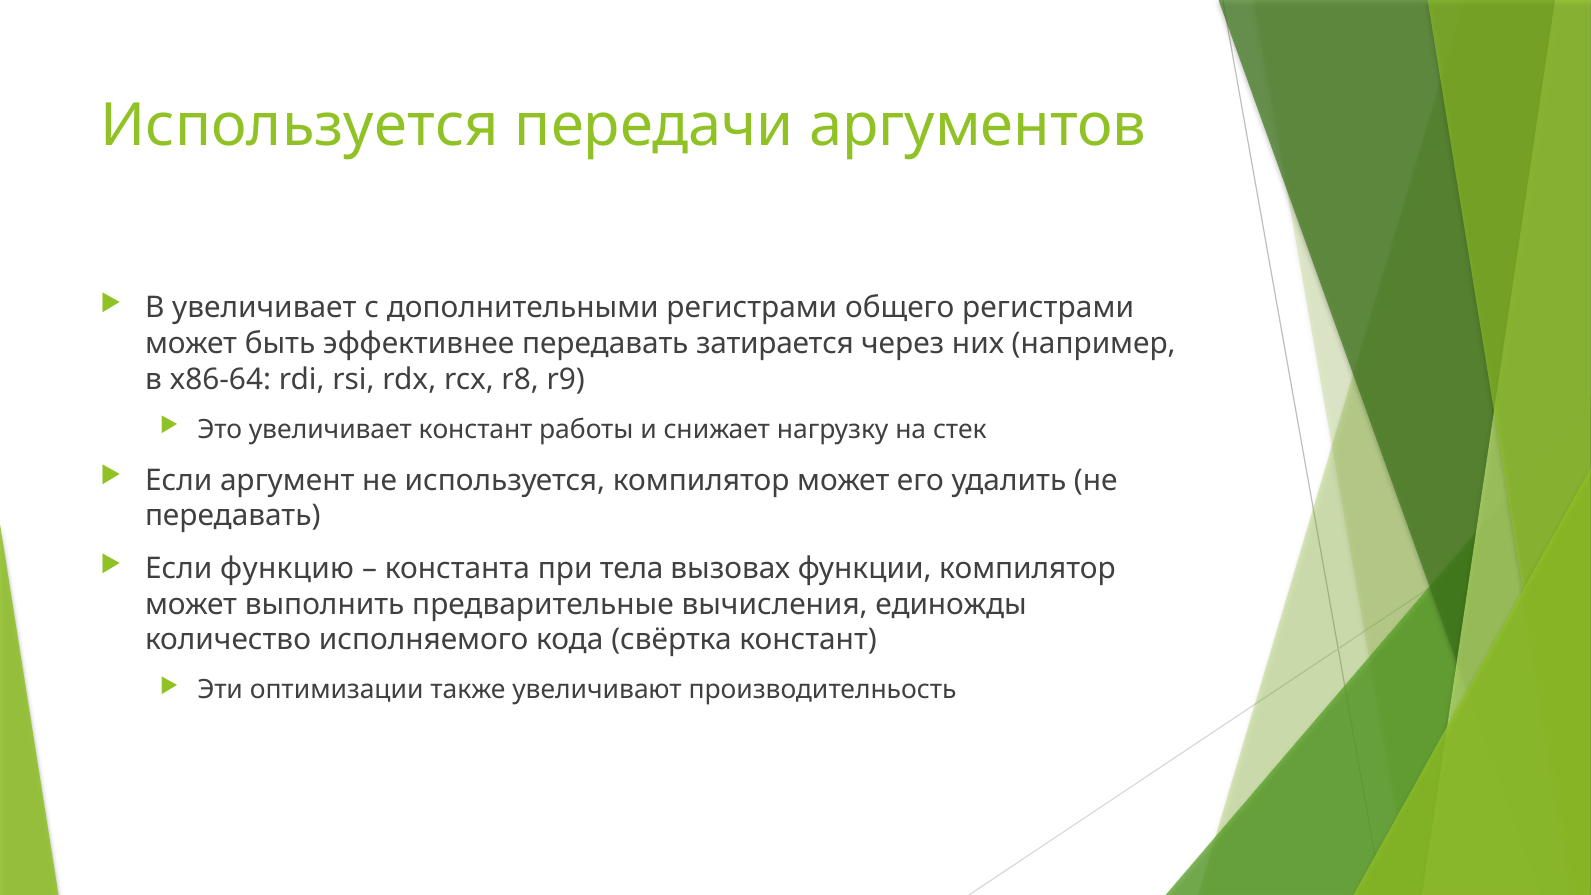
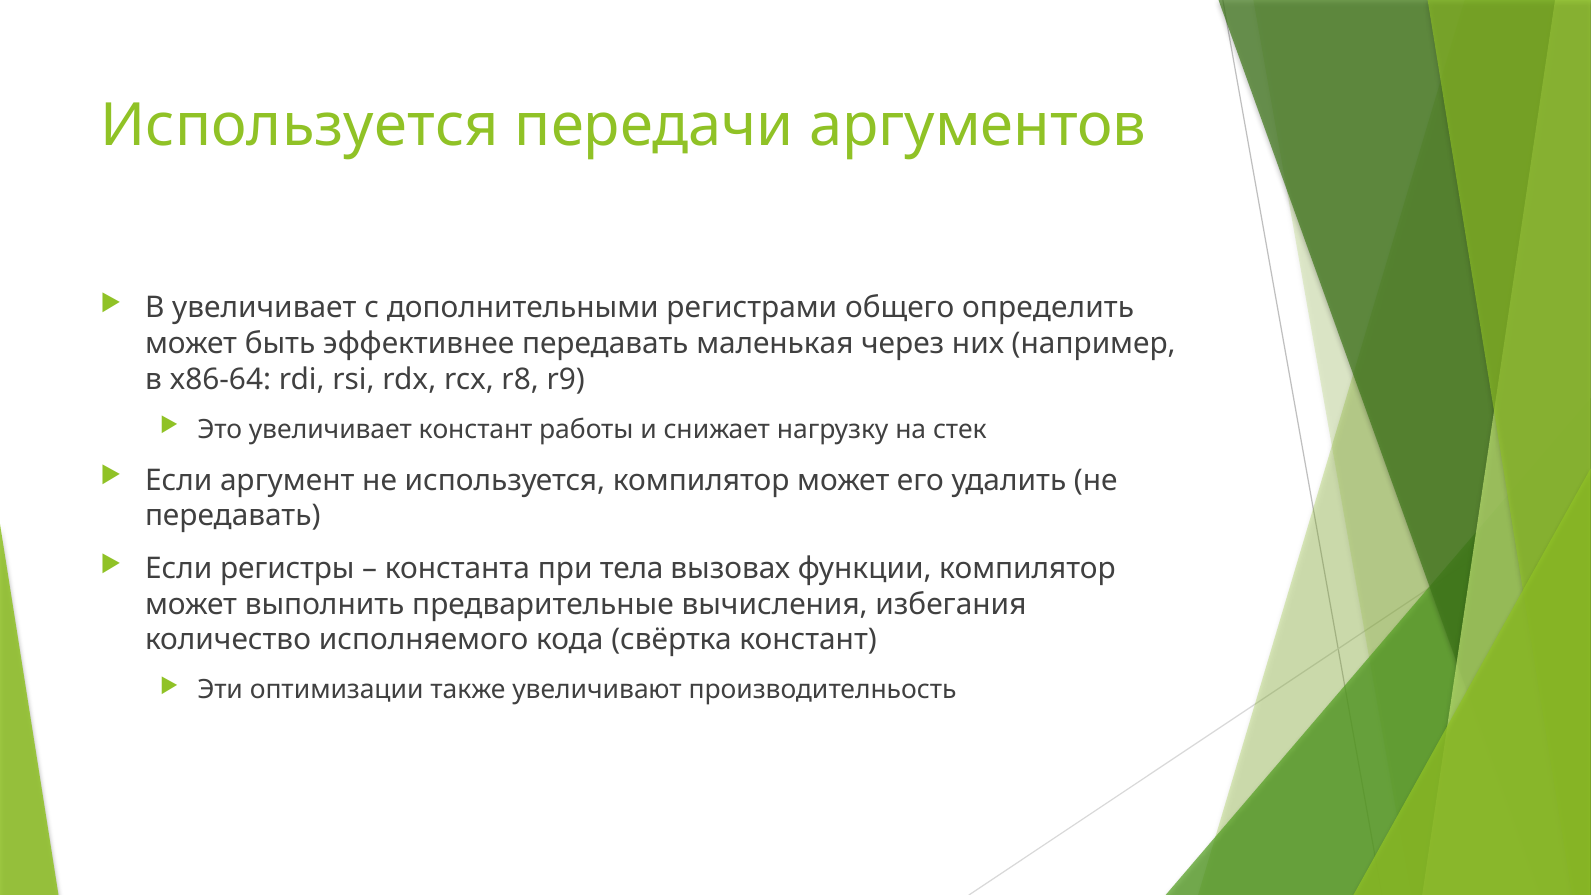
общего регистрами: регистрами -> определить
затирается: затирается -> маленькая
функцию: функцию -> регистры
единожды: единожды -> избегания
